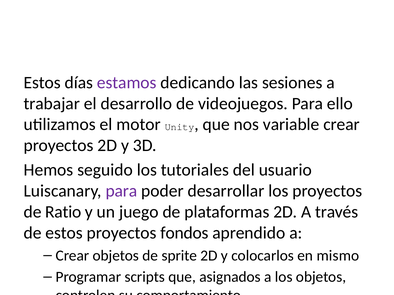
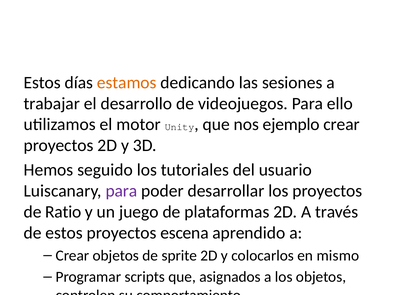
estamos colour: purple -> orange
variable: variable -> ejemplo
fondos: fondos -> escena
